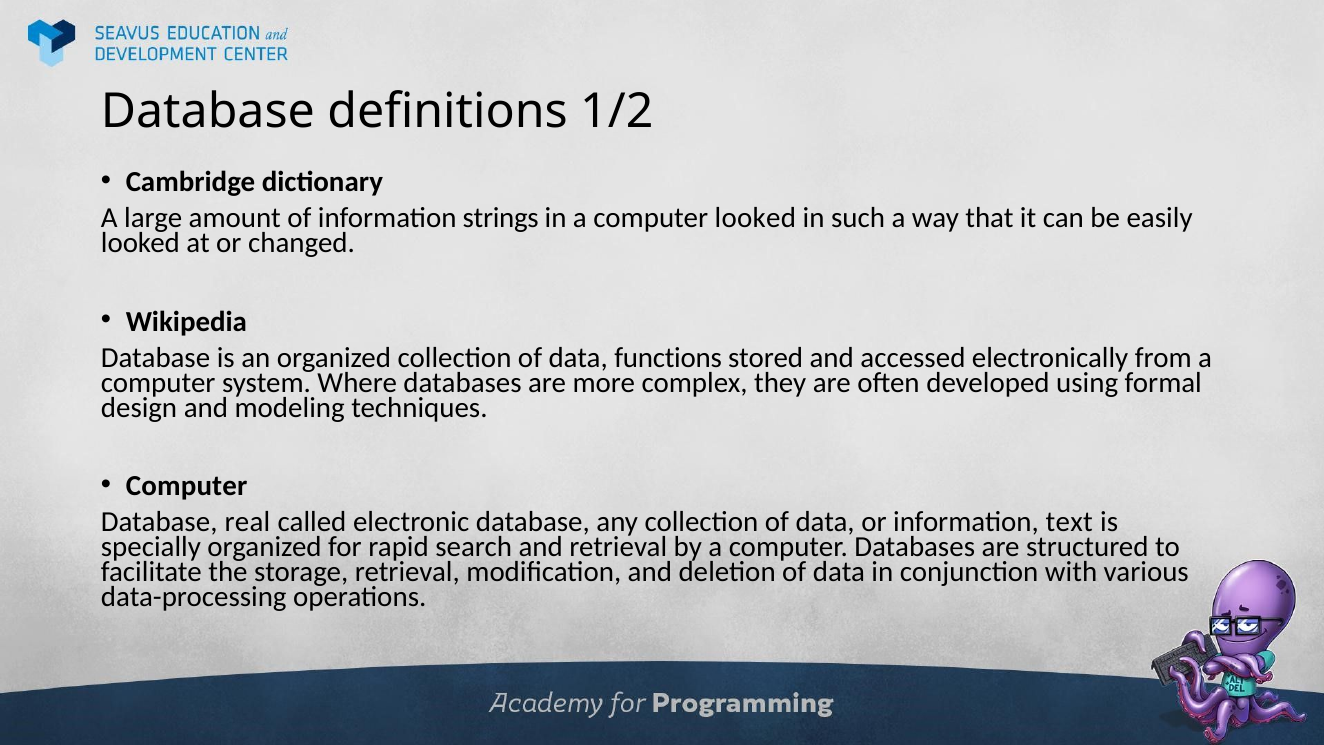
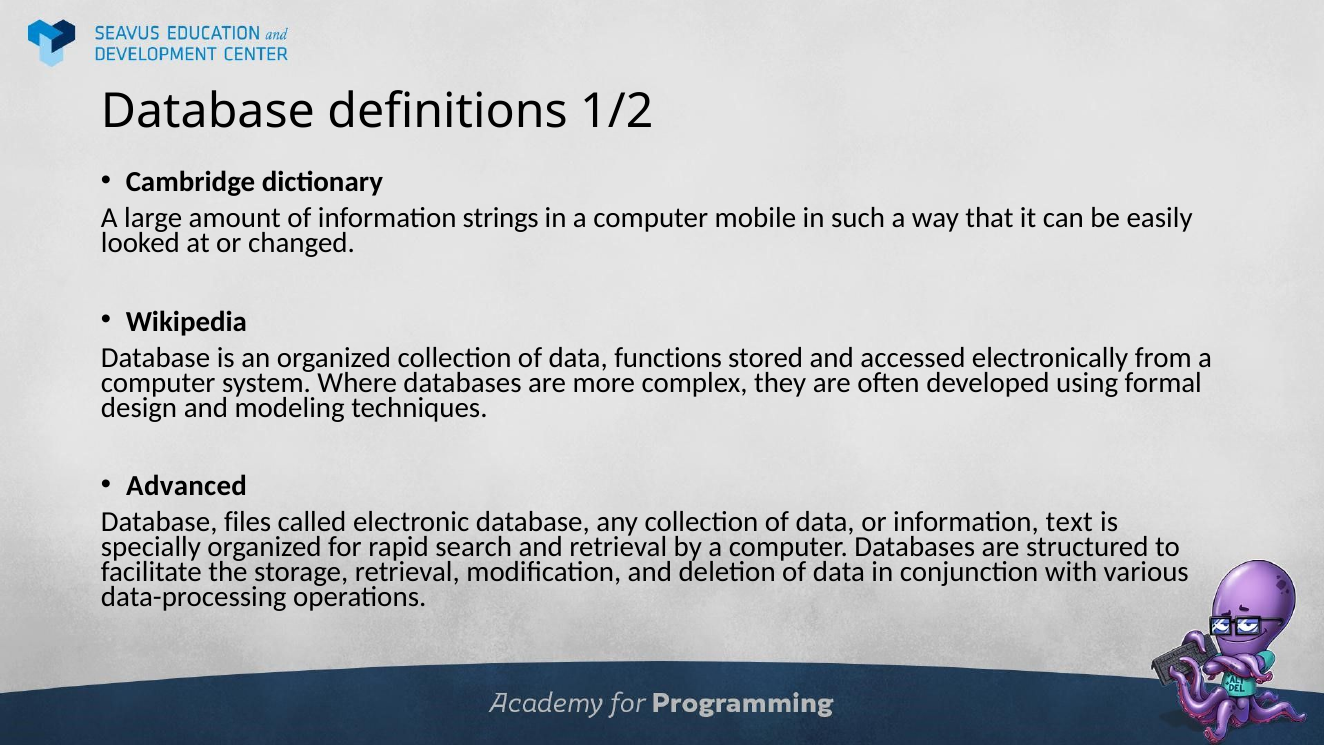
computer looked: looked -> mobile
Computer at (187, 486): Computer -> Advanced
real: real -> files
